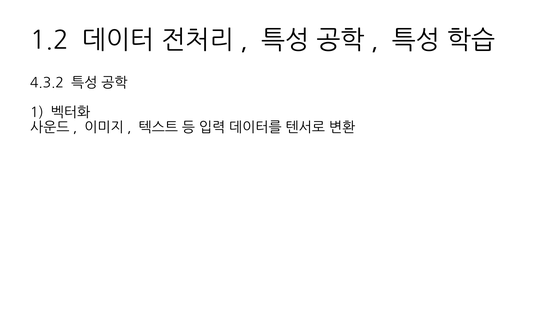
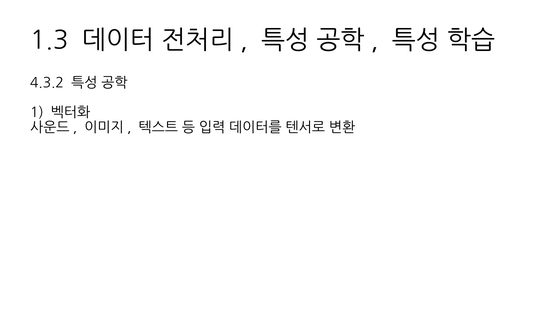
1.2: 1.2 -> 1.3
